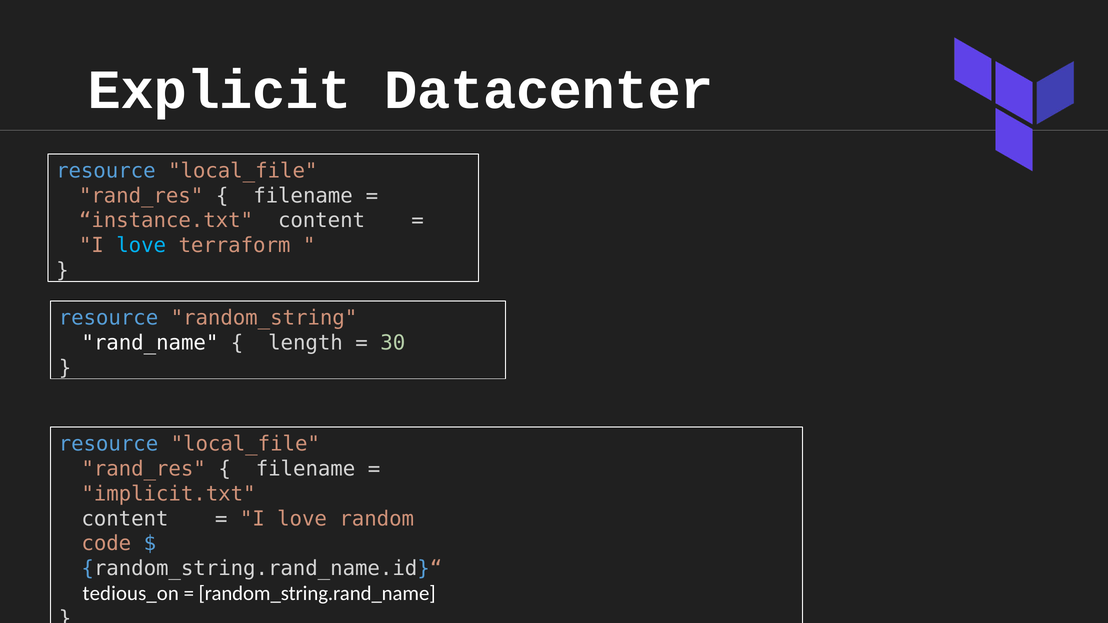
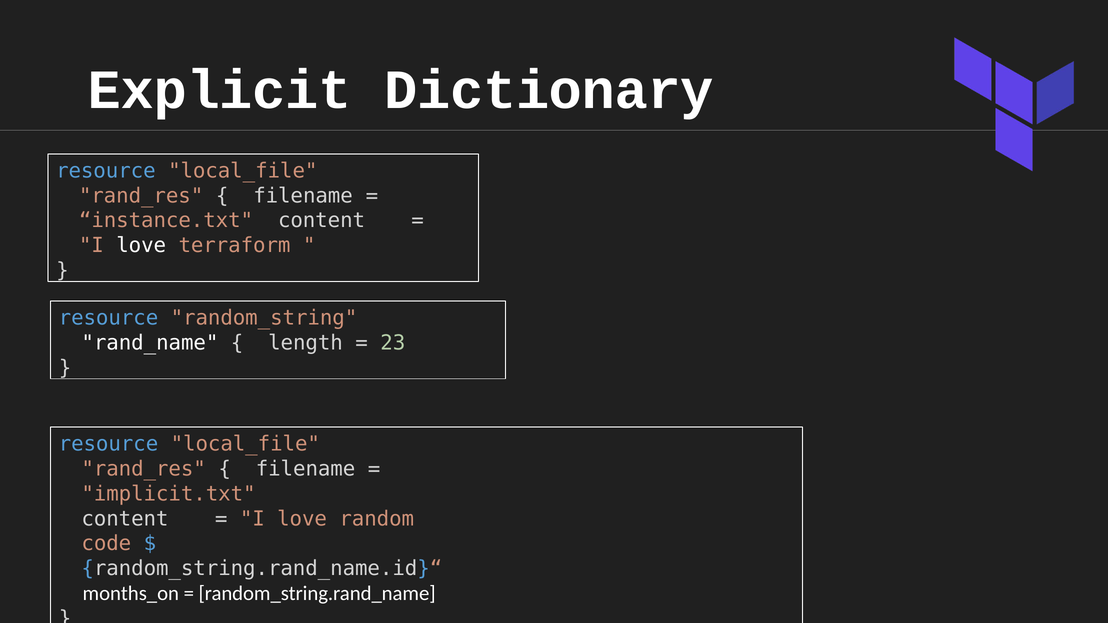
Datacenter: Datacenter -> Dictionary
love at (141, 246) colour: light blue -> white
30: 30 -> 23
tedious_on: tedious_on -> months_on
